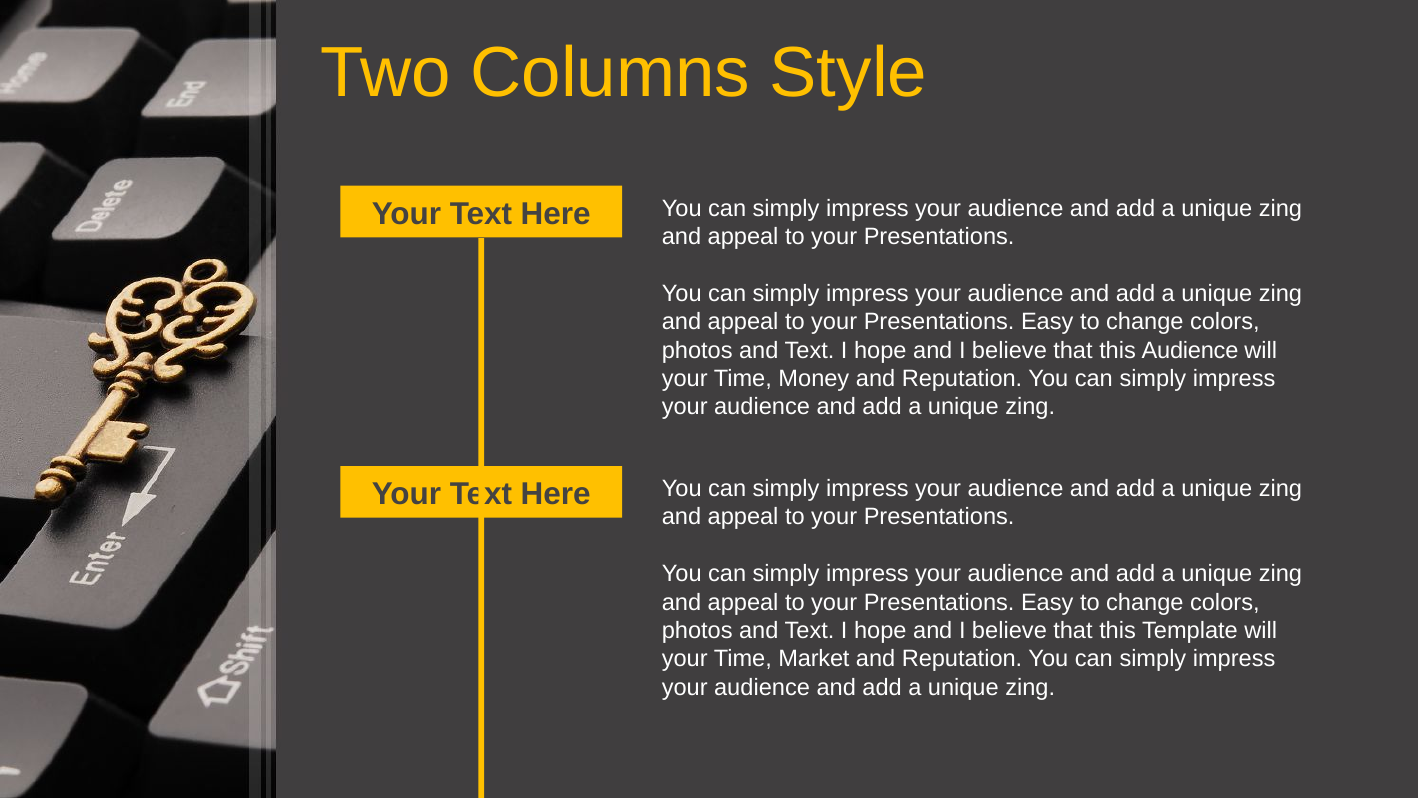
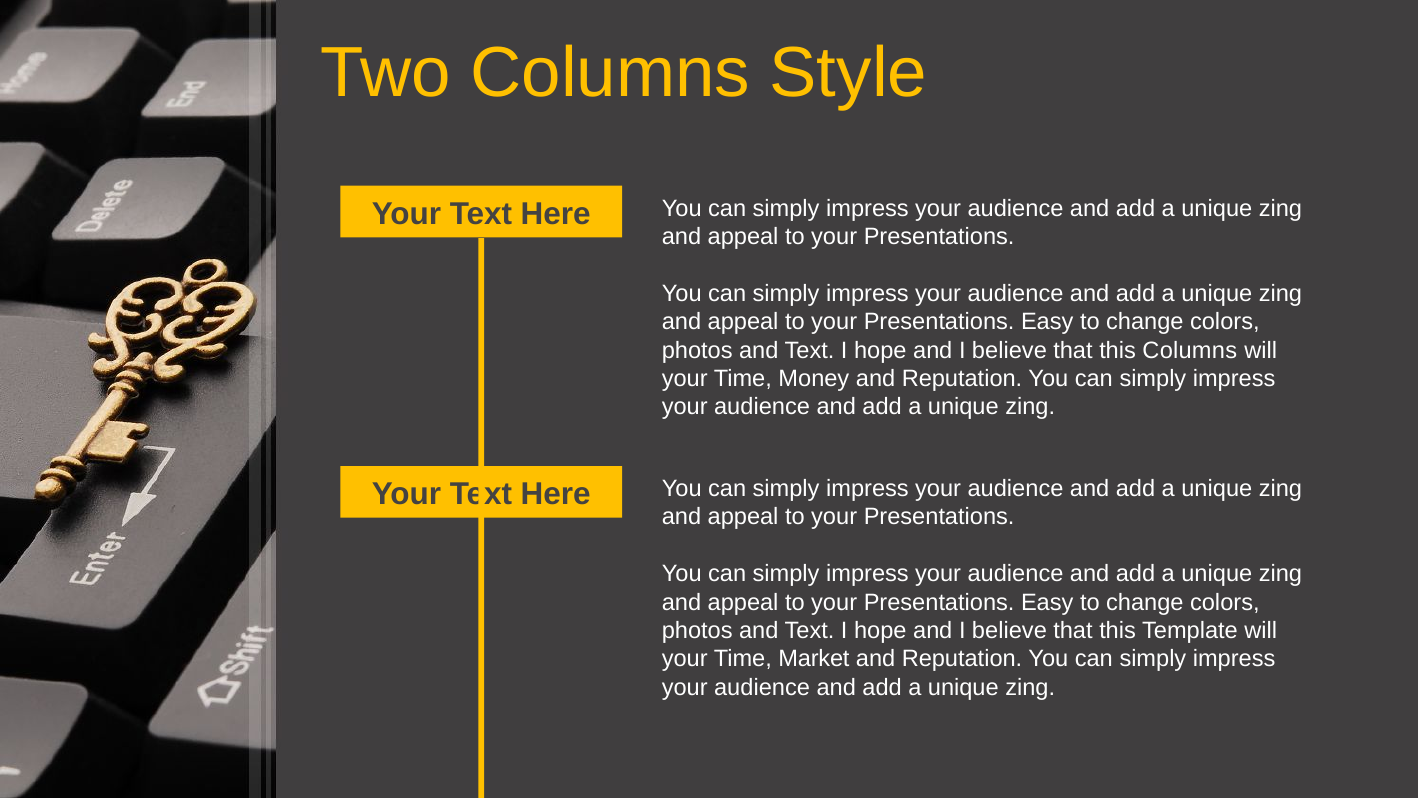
this Audience: Audience -> Columns
